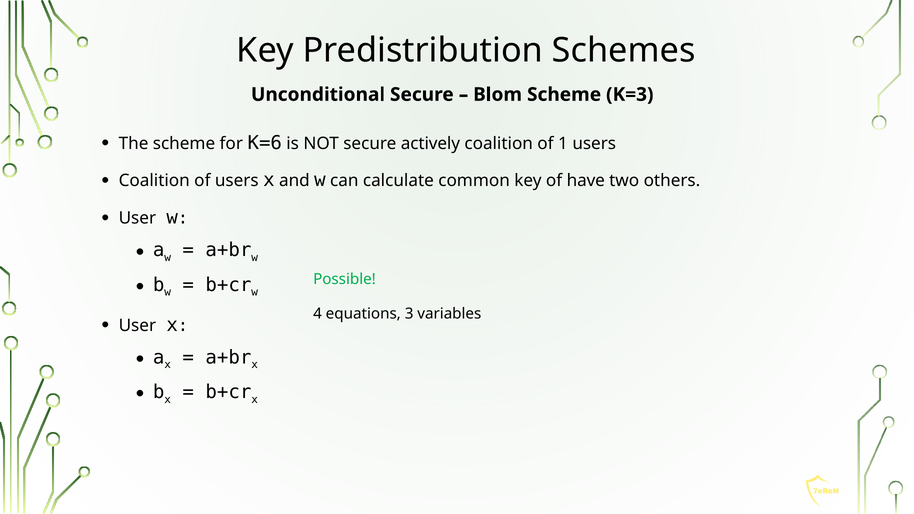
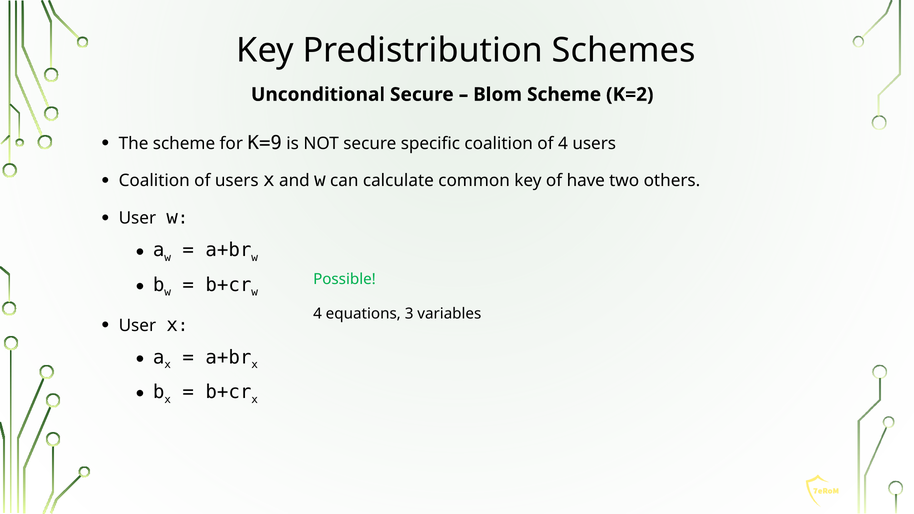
K=3: K=3 -> K=2
K=6: K=6 -> K=9
actively: actively -> specific
of 1: 1 -> 4
